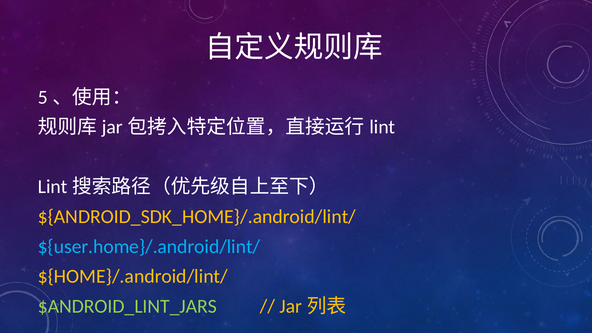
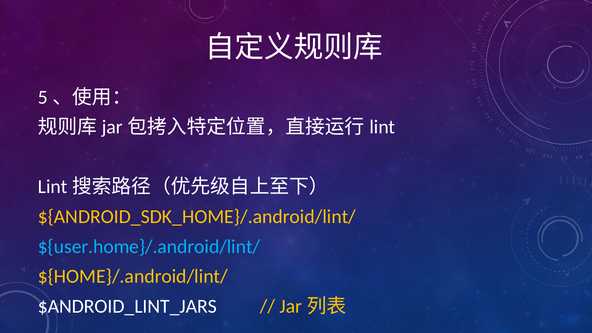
$ANDROID_LINT_JARS colour: light green -> white
